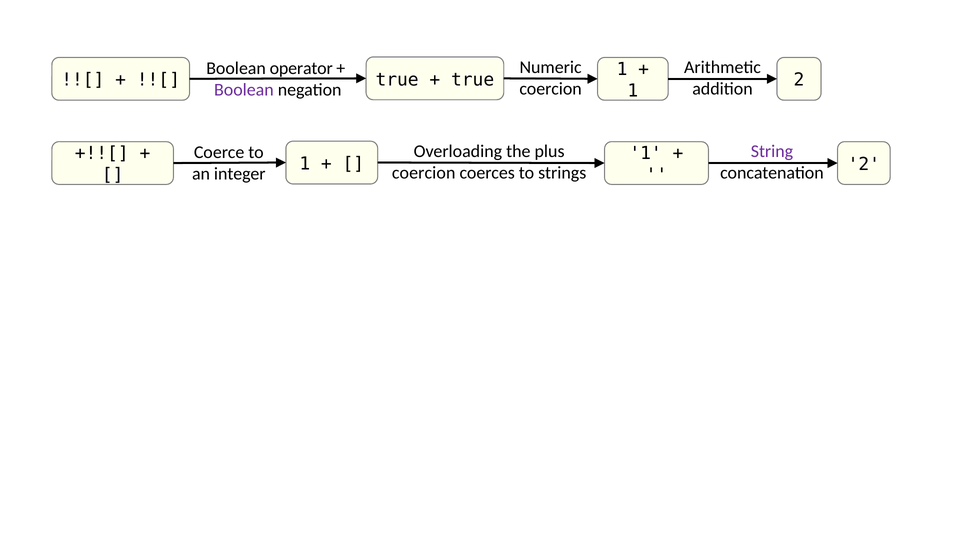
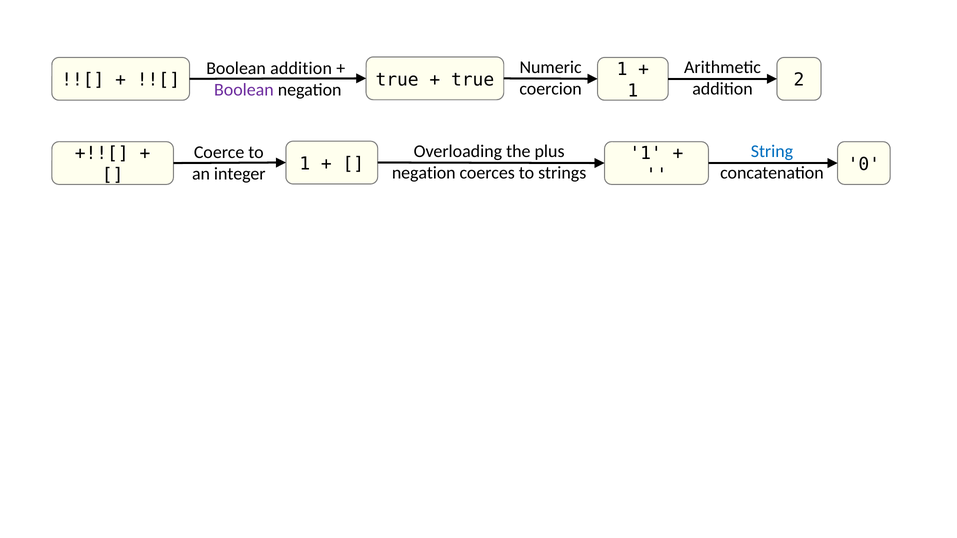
Boolean operator: operator -> addition
String colour: purple -> blue
2 at (864, 164): 2 -> 0
coercion at (424, 173): coercion -> negation
